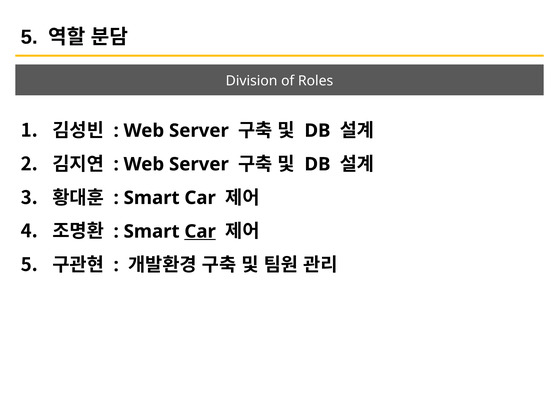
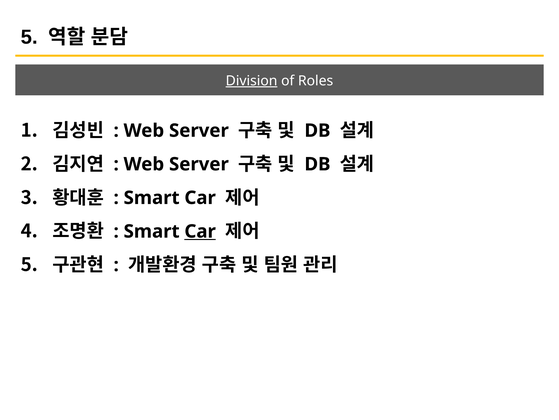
Division underline: none -> present
